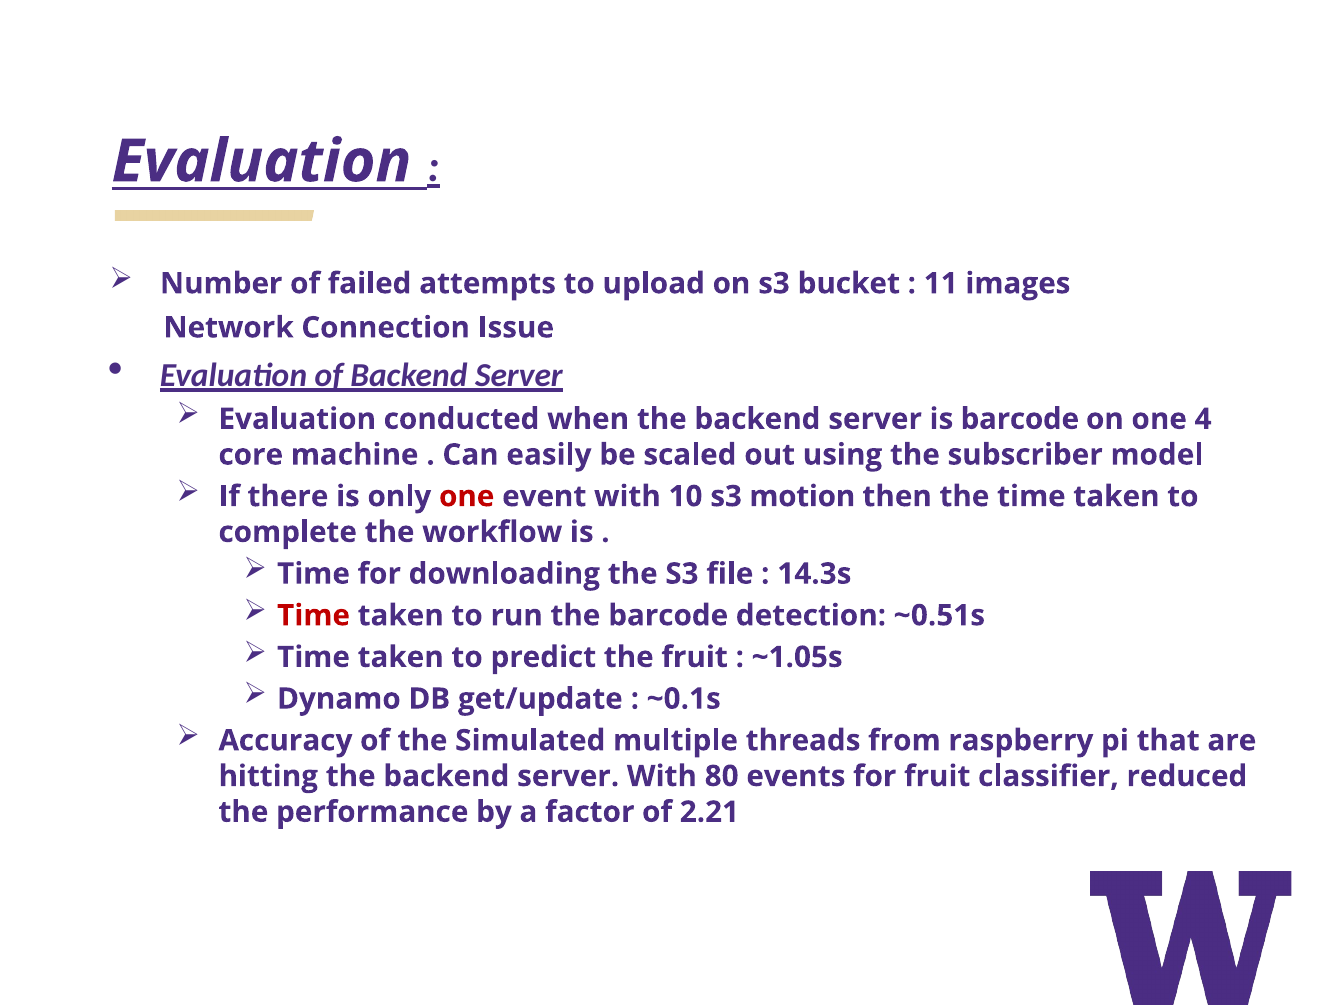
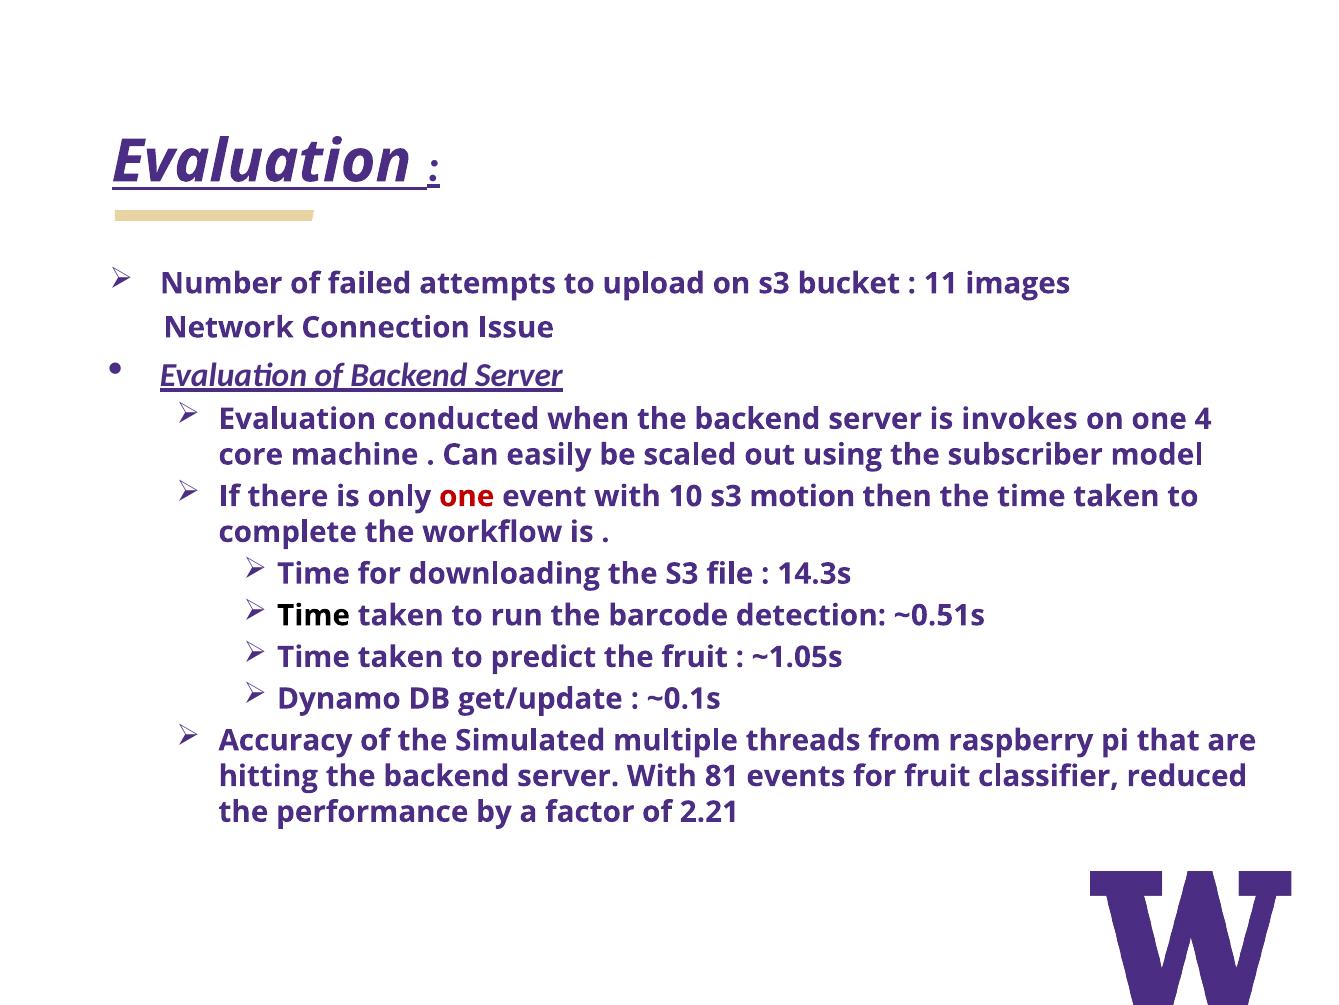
is barcode: barcode -> invokes
Time at (314, 615) colour: red -> black
80: 80 -> 81
